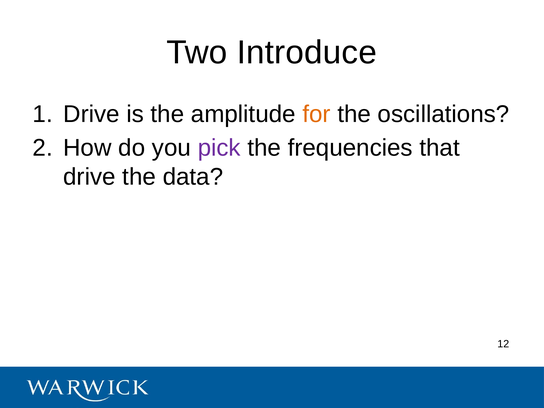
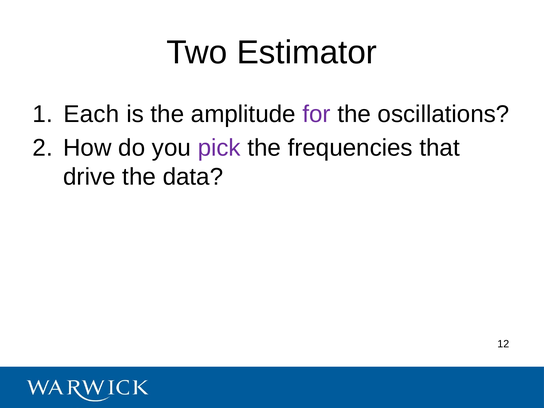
Introduce: Introduce -> Estimator
Drive at (91, 114): Drive -> Each
for colour: orange -> purple
